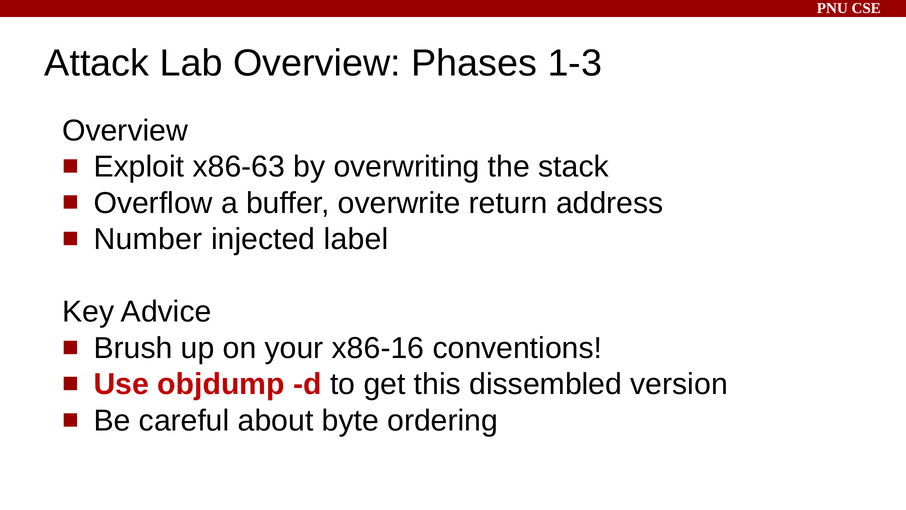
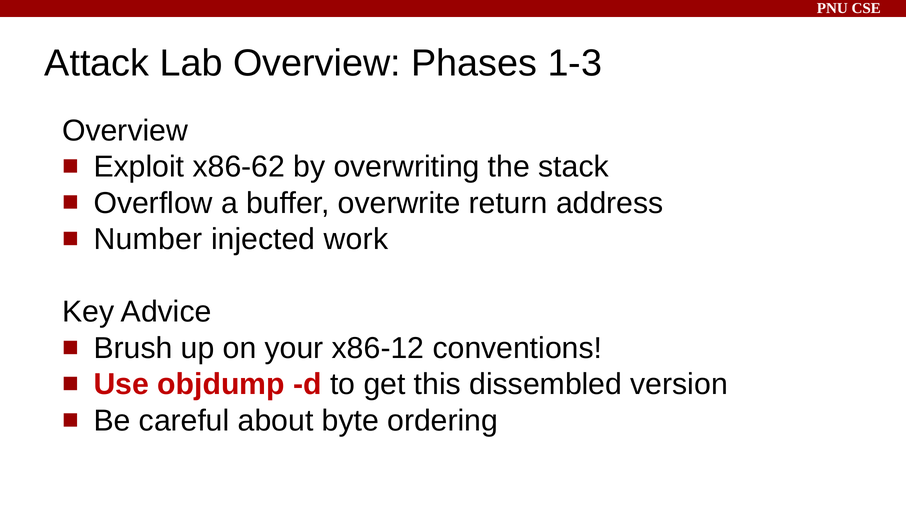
x86-63: x86-63 -> x86-62
label: label -> work
x86-16: x86-16 -> x86-12
